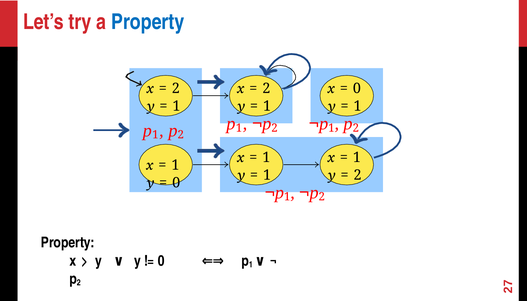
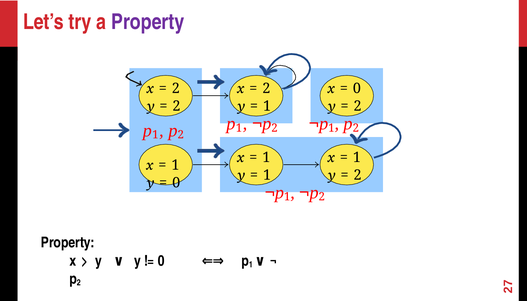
Property at (148, 22) colour: blue -> purple
1 at (176, 106): 1 -> 2
1 at (358, 106): 1 -> 2
